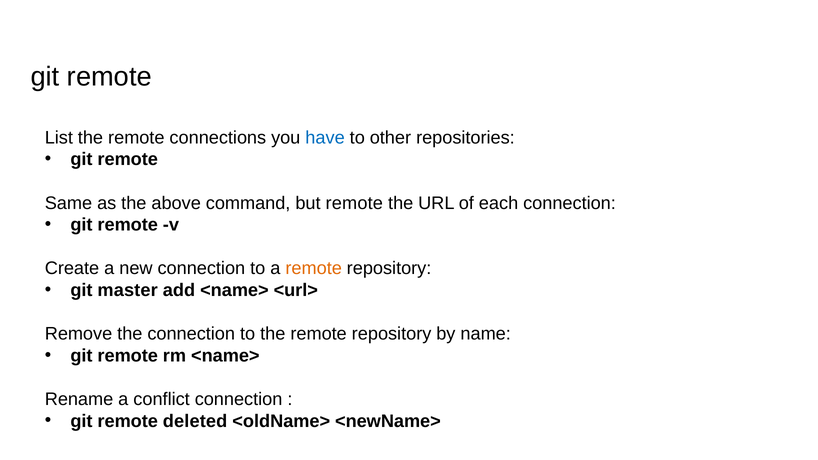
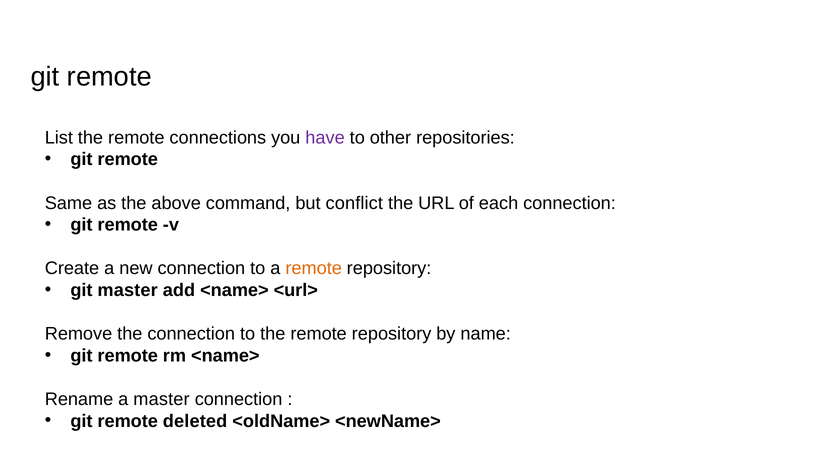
have colour: blue -> purple
but remote: remote -> conflict
a conflict: conflict -> master
